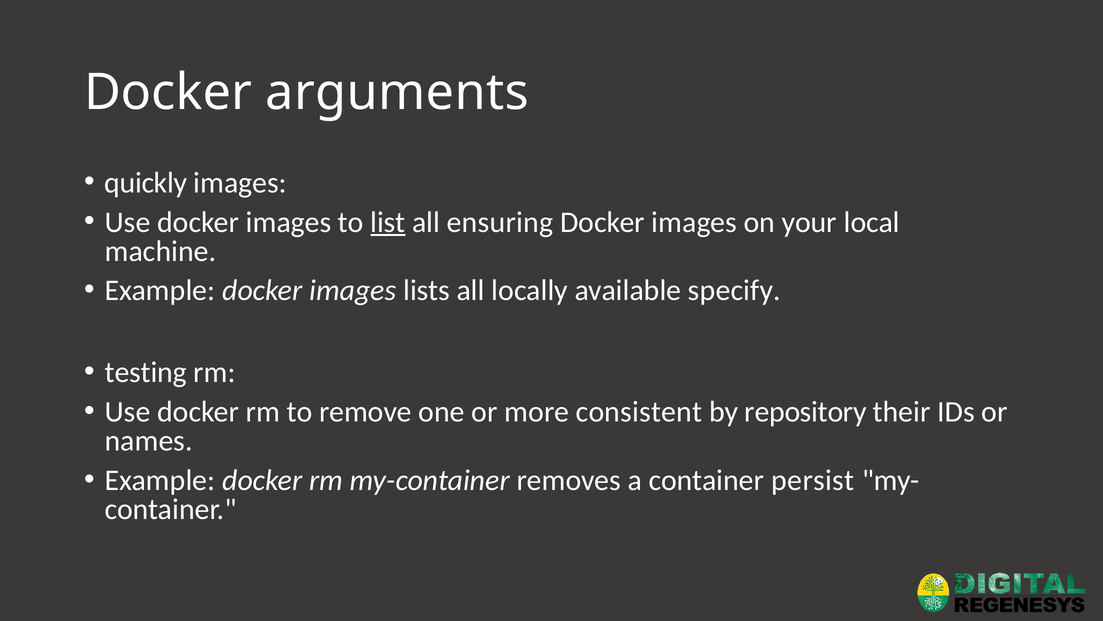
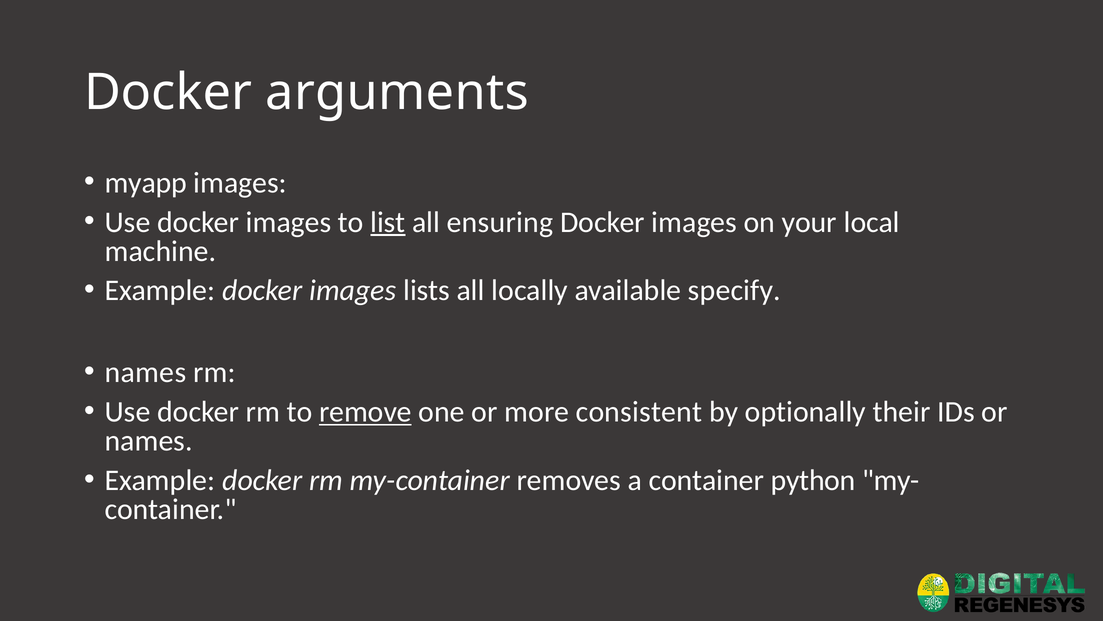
quickly: quickly -> myapp
testing at (146, 372): testing -> names
remove underline: none -> present
repository: repository -> optionally
persist: persist -> python
